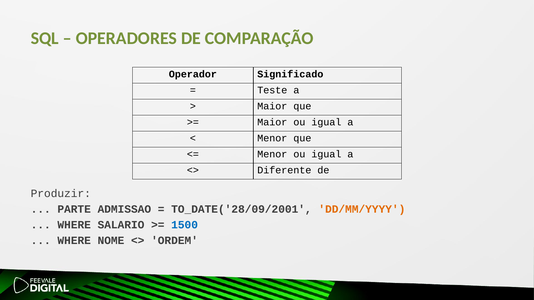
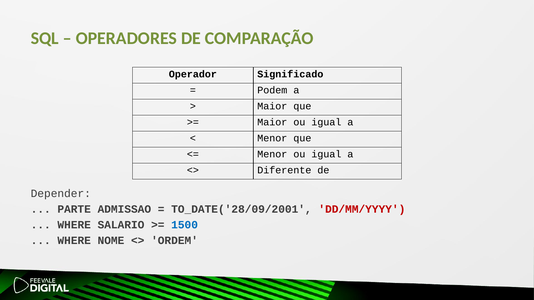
Teste: Teste -> Podem
Produzir: Produzir -> Depender
DD/MM/YYYY colour: orange -> red
